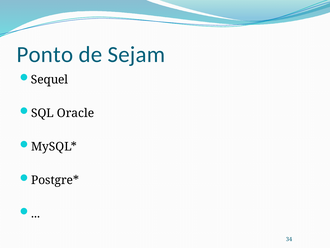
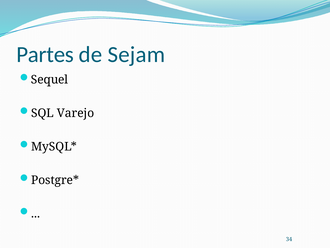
Ponto: Ponto -> Partes
Oracle: Oracle -> Varejo
